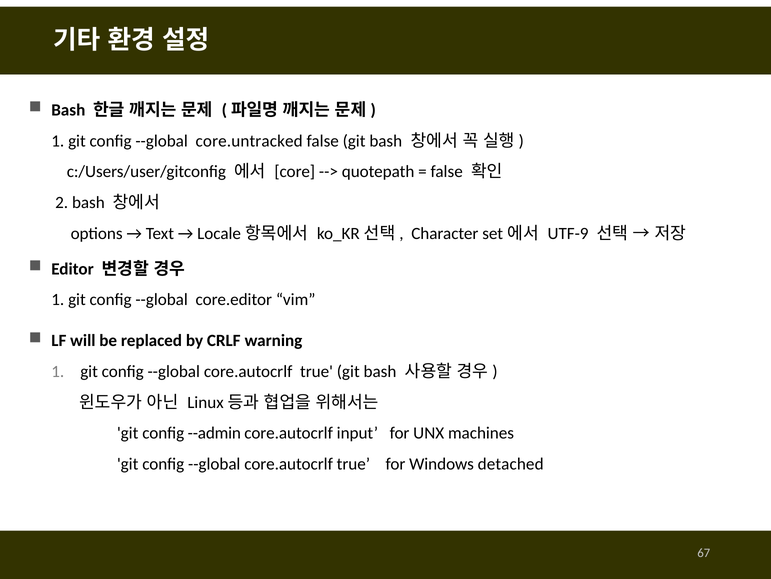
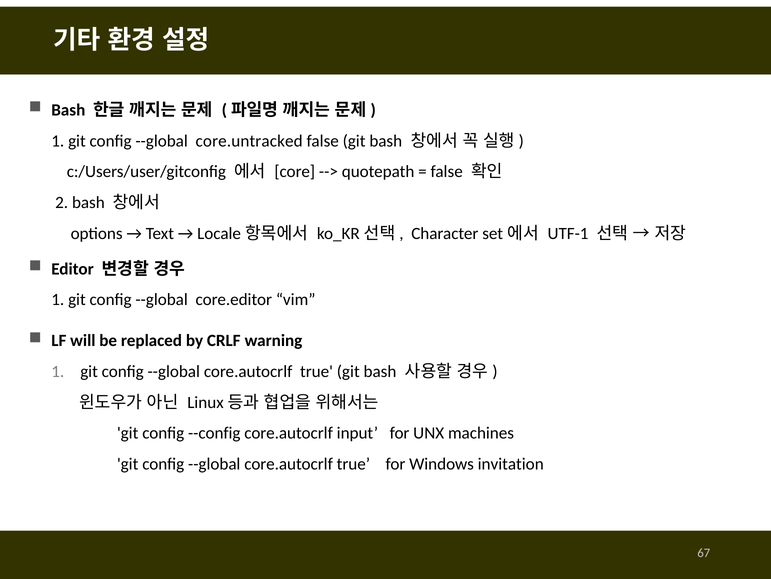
UTF-9: UTF-9 -> UTF-1
--admin: --admin -> --config
detached: detached -> invitation
